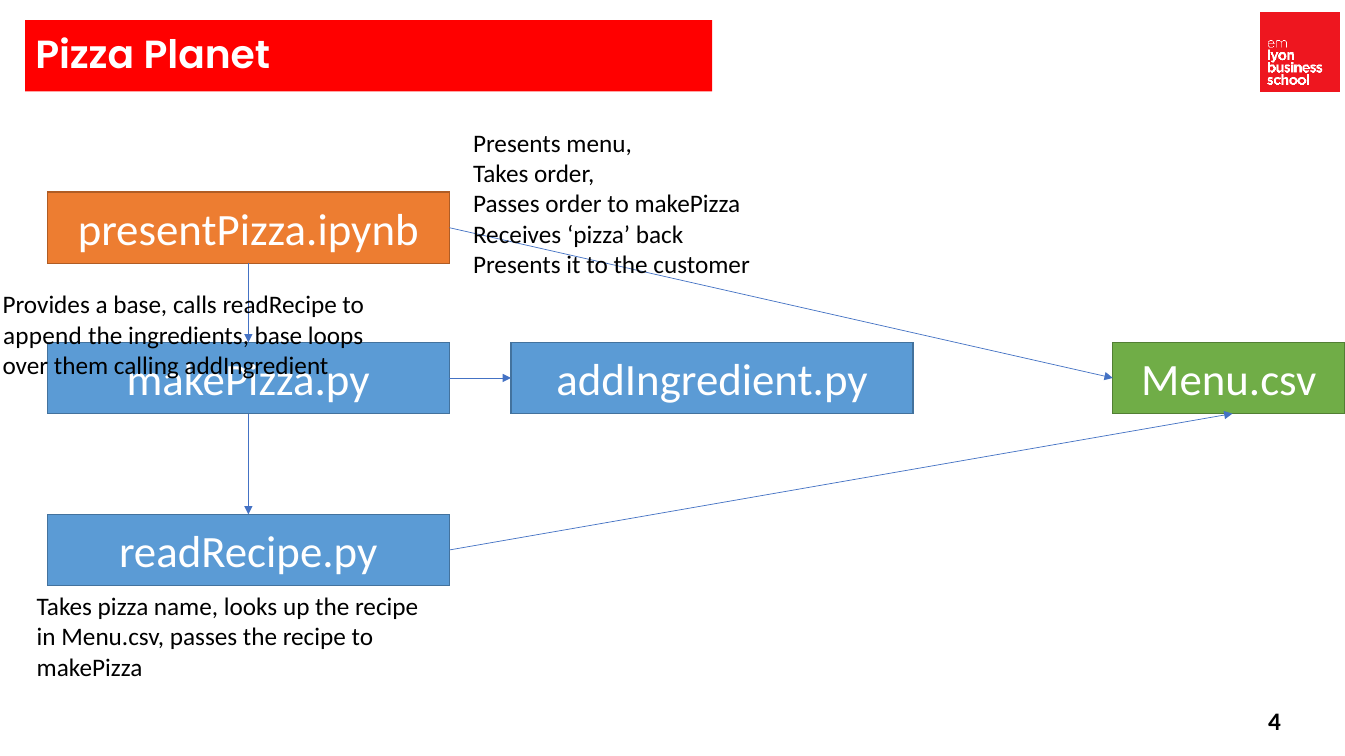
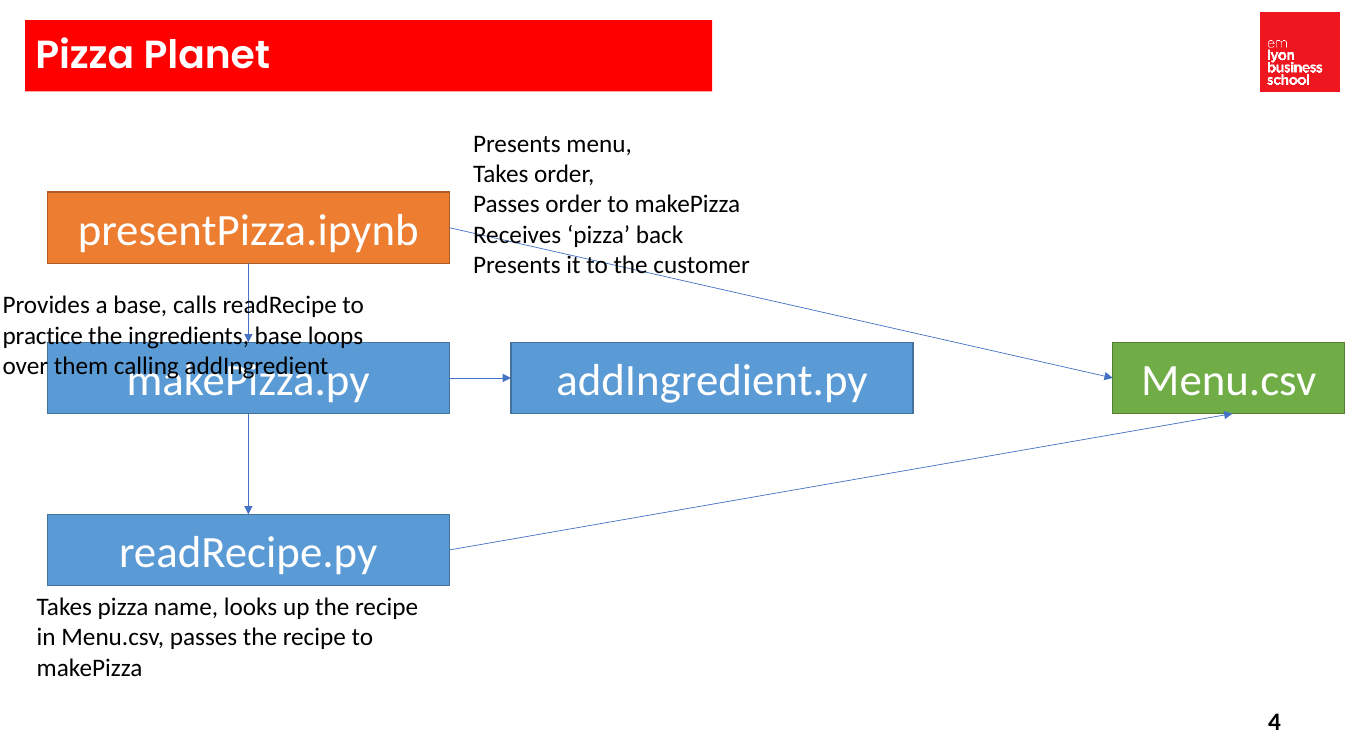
append: append -> practice
